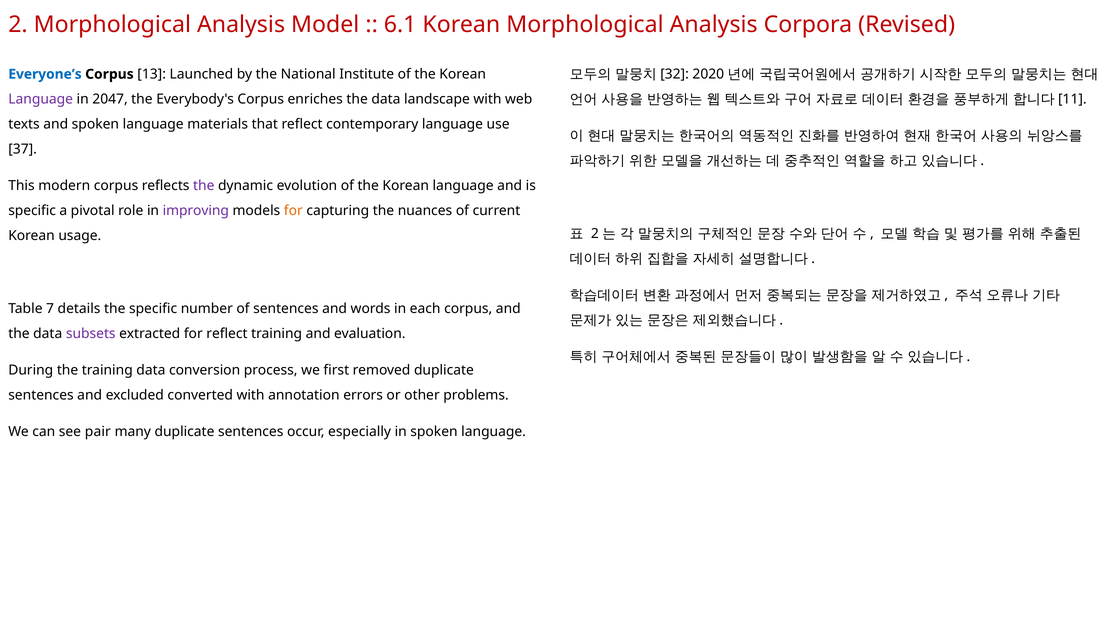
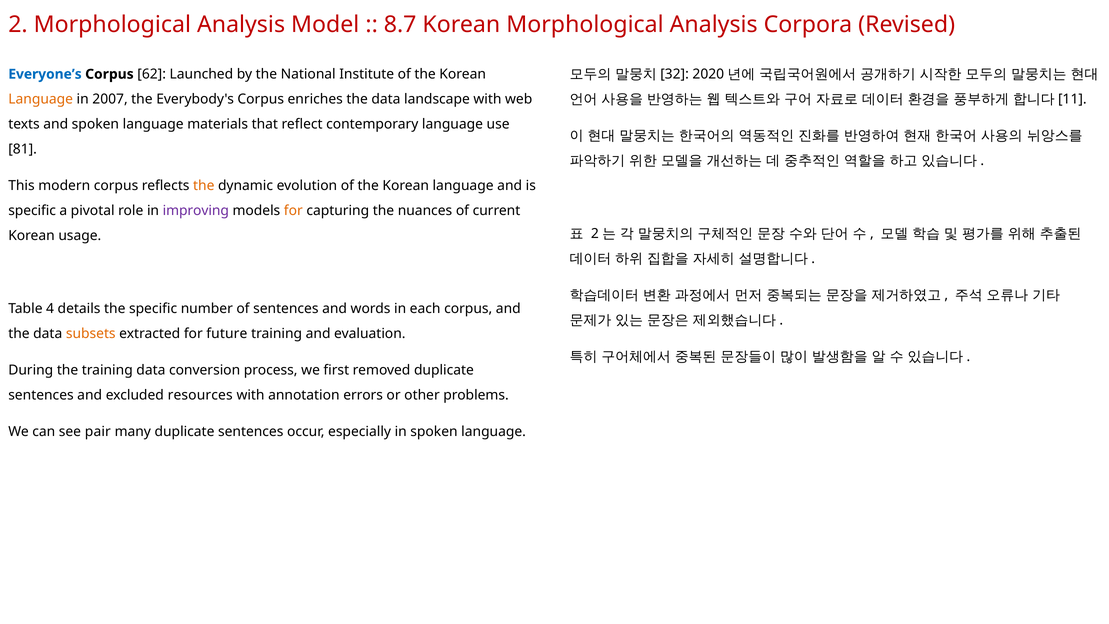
6.1: 6.1 -> 8.7
13: 13 -> 62
Language at (41, 99) colour: purple -> orange
2047: 2047 -> 2007
37: 37 -> 81
the at (204, 186) colour: purple -> orange
7: 7 -> 4
subsets colour: purple -> orange
for reflect: reflect -> future
converted: converted -> resources
